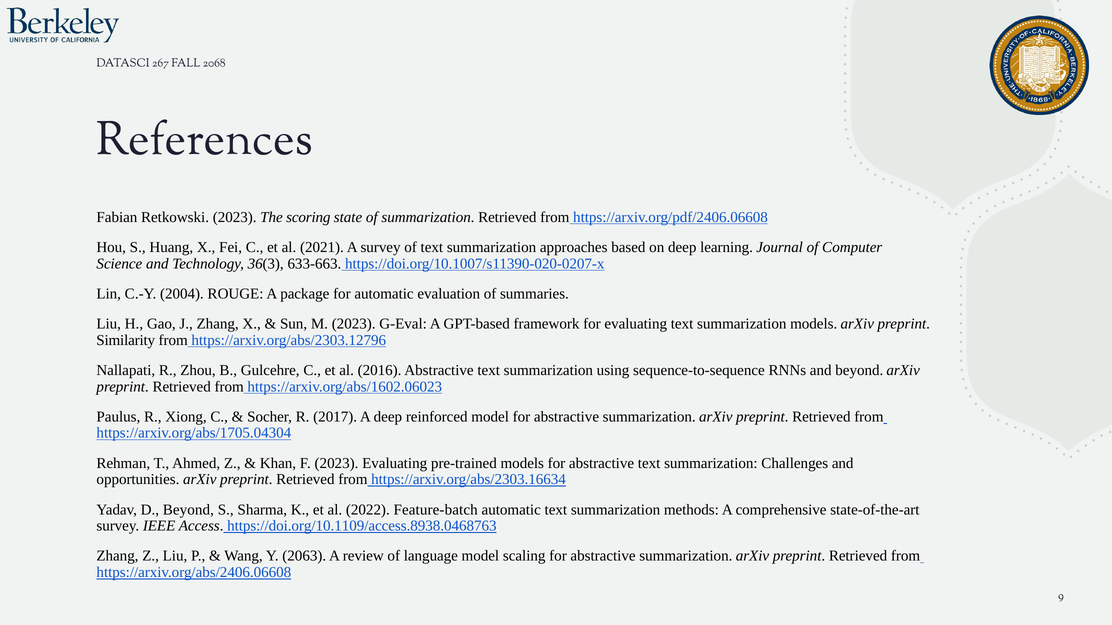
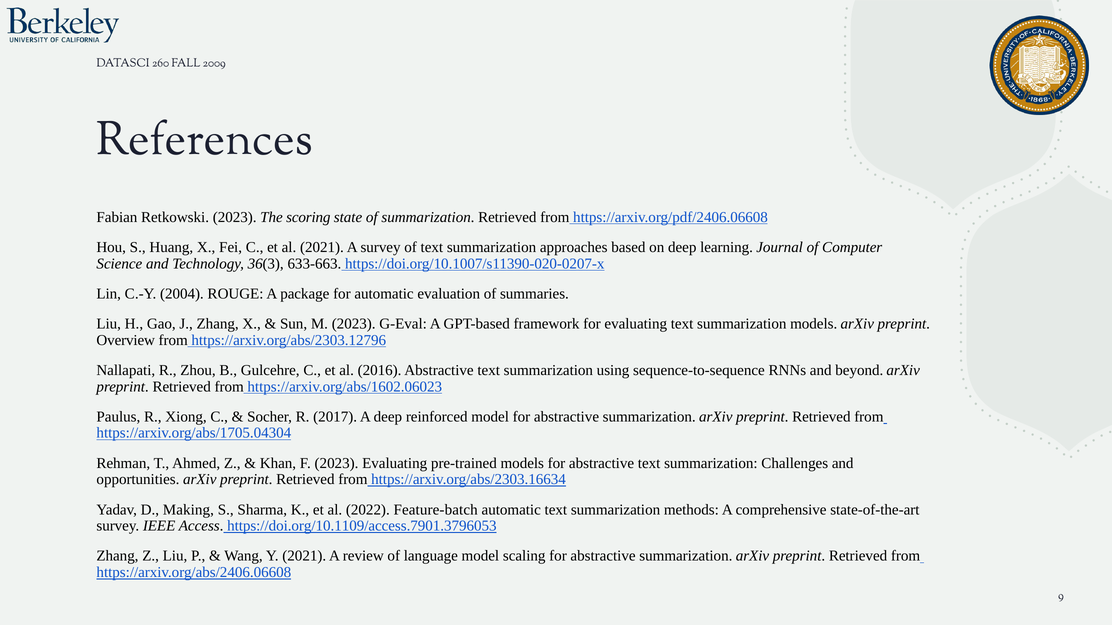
267: 267 -> 260
2068: 2068 -> 2009
Similarity: Similarity -> Overview
D Beyond: Beyond -> Making
https://doi.org/10.1109/access.8938.0468763: https://doi.org/10.1109/access.8938.0468763 -> https://doi.org/10.1109/access.7901.3796053
Y 2063: 2063 -> 2021
